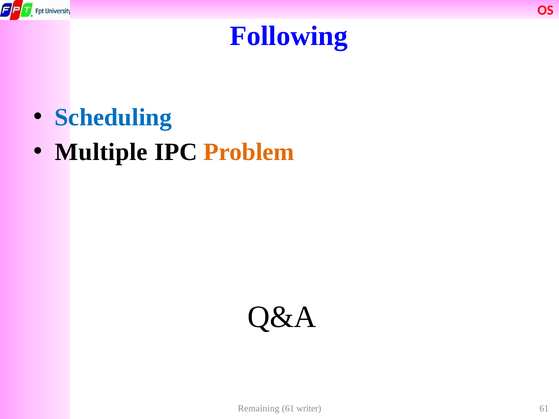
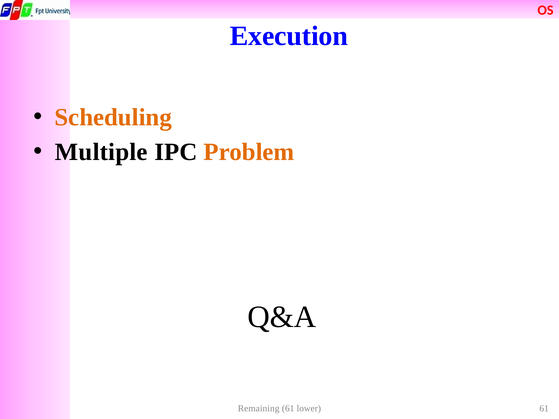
Following: Following -> Execution
Scheduling colour: blue -> orange
writer: writer -> lower
